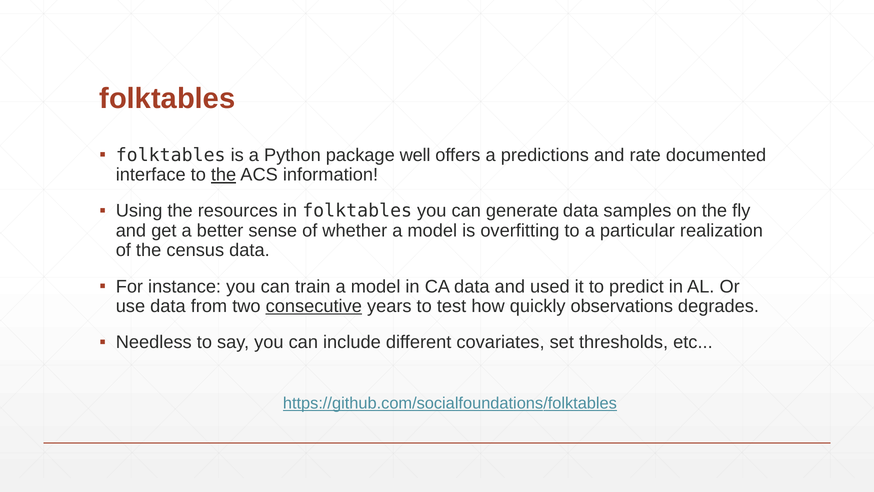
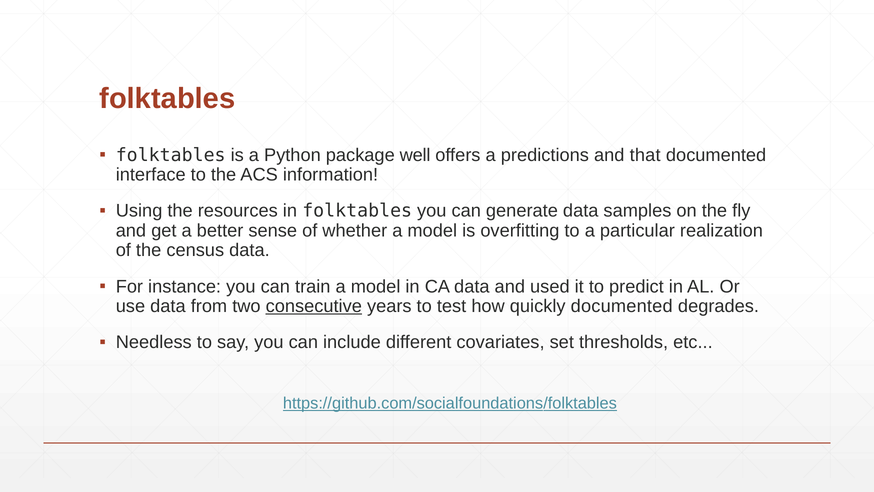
rate: rate -> that
the at (224, 175) underline: present -> none
quickly observations: observations -> documented
